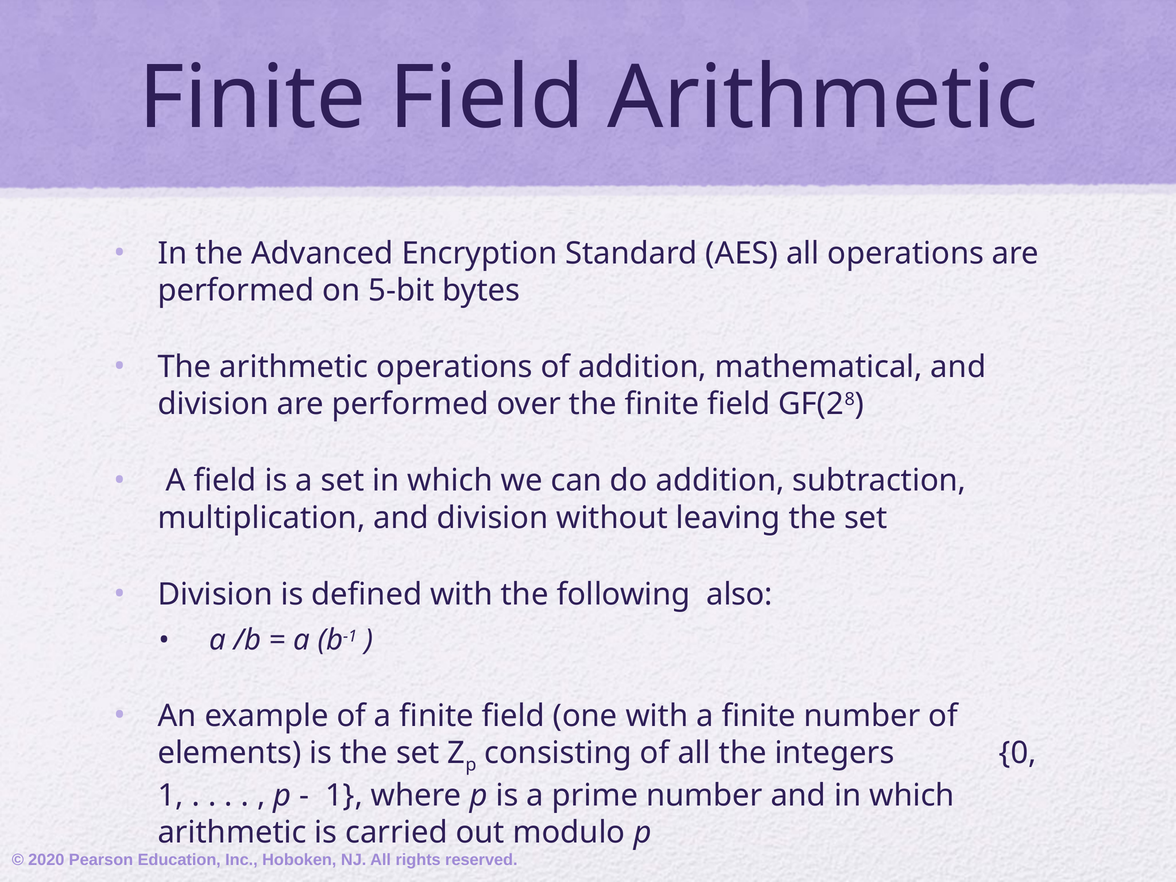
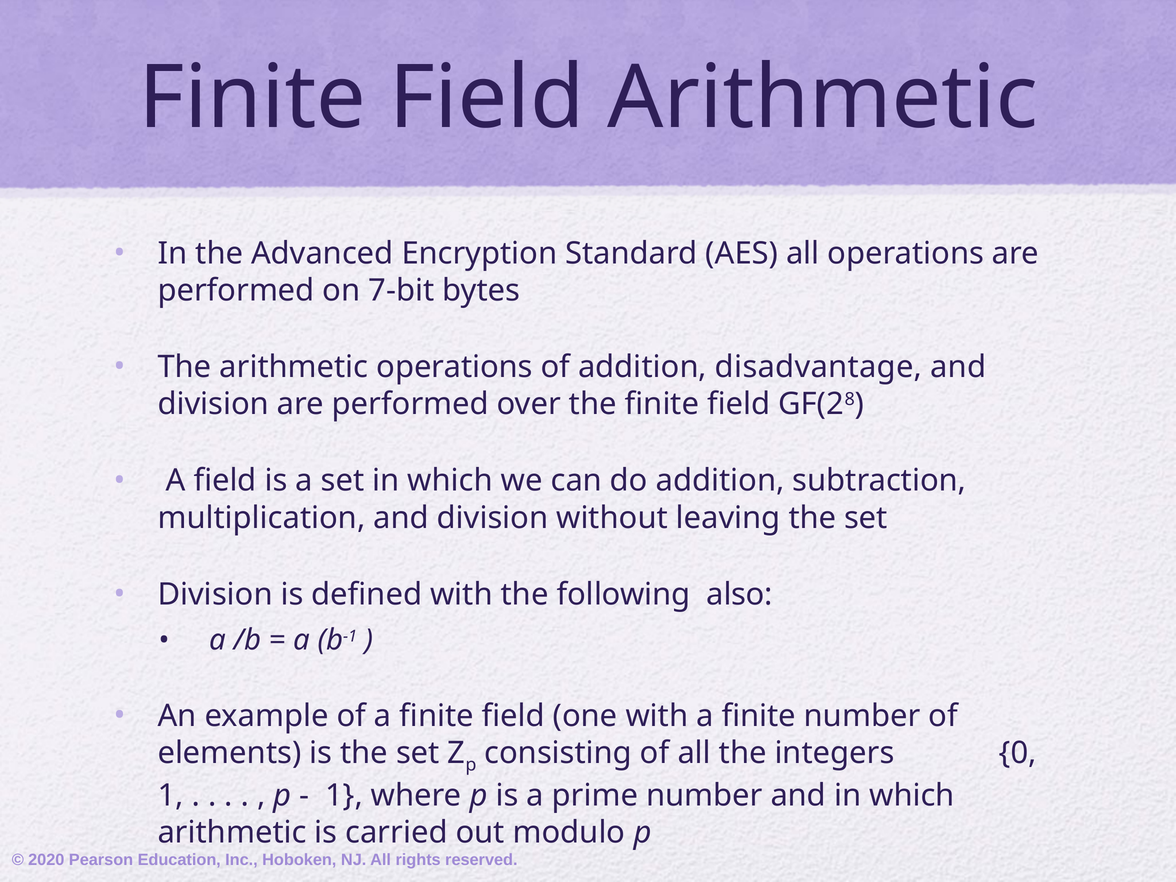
5-bit: 5-bit -> 7-bit
mathematical: mathematical -> disadvantage
